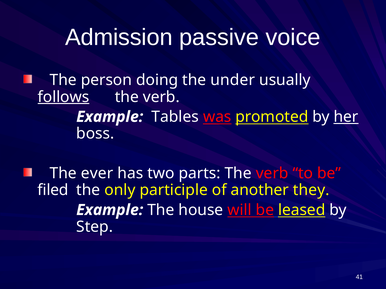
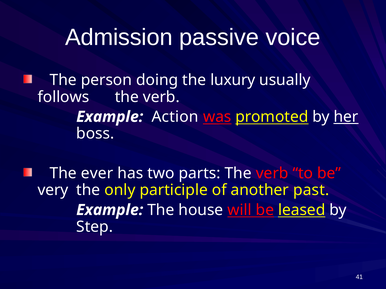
under: under -> luxury
follows underline: present -> none
Tables: Tables -> Action
filed: filed -> very
they: they -> past
